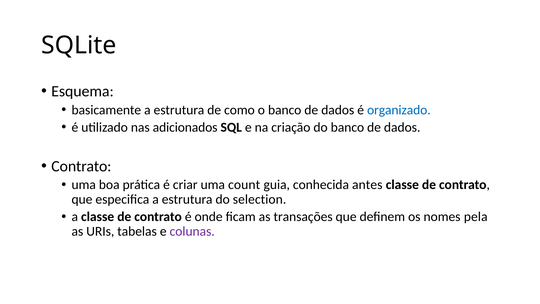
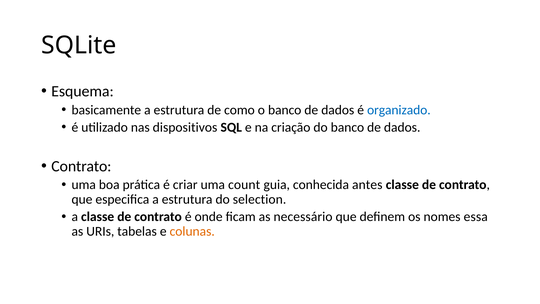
adicionados: adicionados -> dispositivos
transações: transações -> necessário
pela: pela -> essa
colunas colour: purple -> orange
